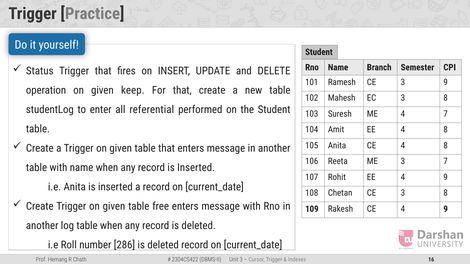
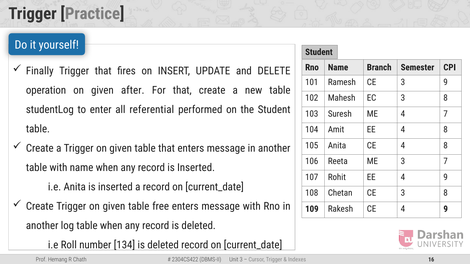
Status: Status -> Finally
keep: keep -> after
286: 286 -> 134
